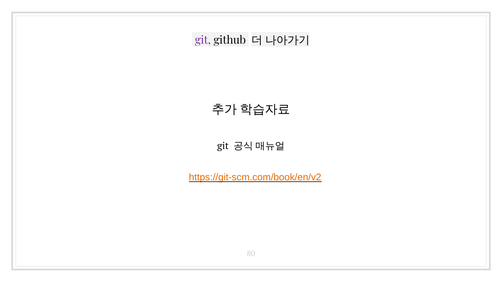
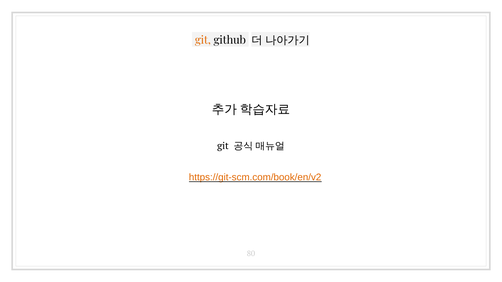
git at (203, 40) colour: purple -> orange
